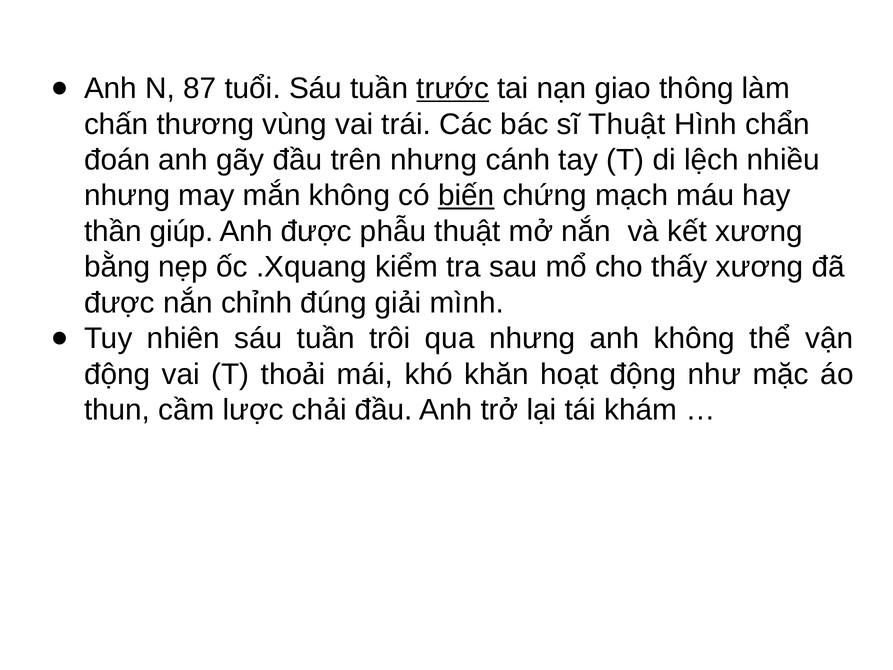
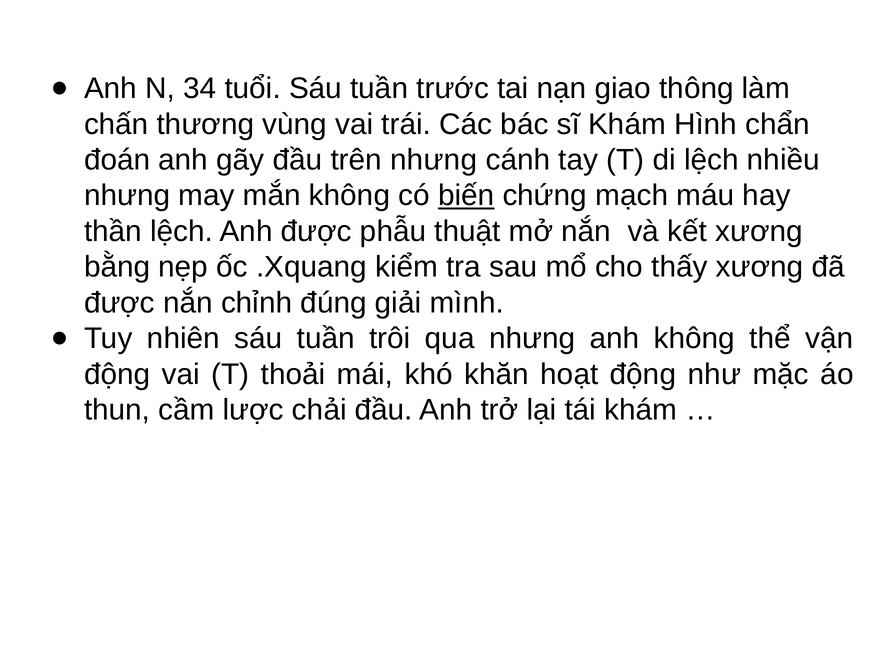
87: 87 -> 34
trước underline: present -> none
sĩ Thuật: Thuật -> Khám
thần giúp: giúp -> lệch
